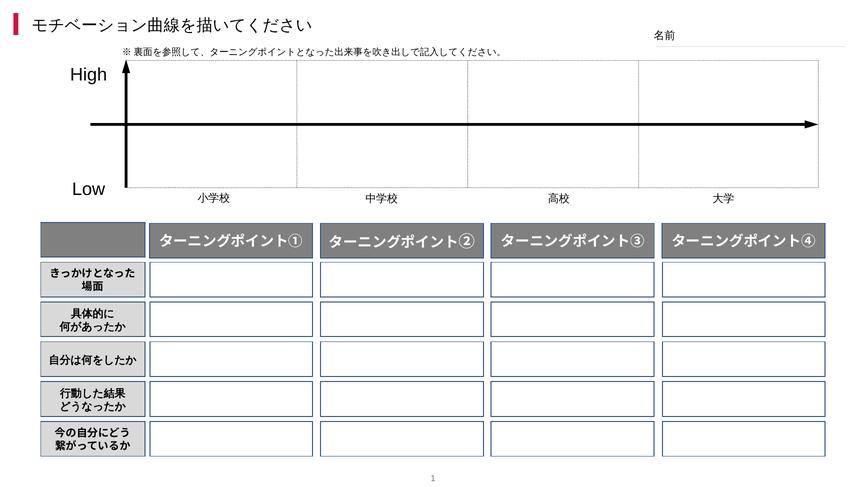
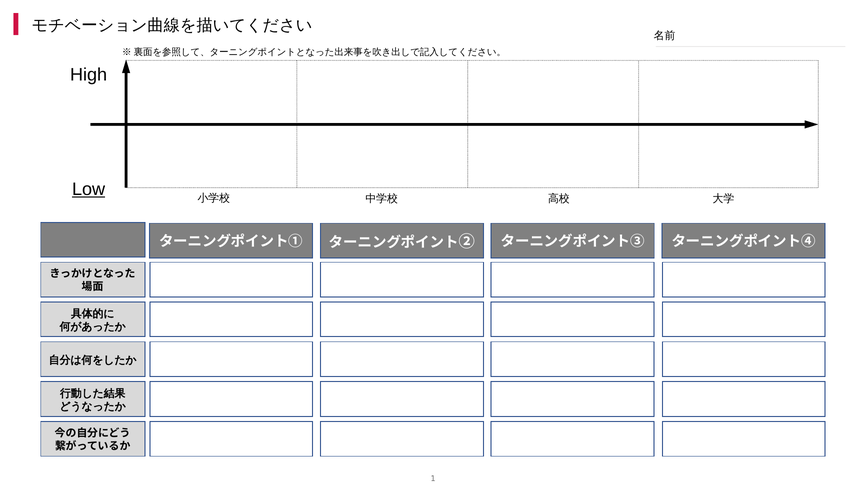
Low underline: none -> present
